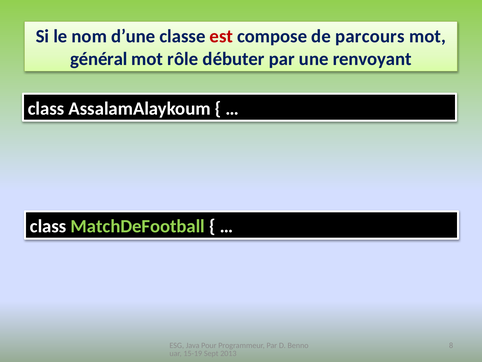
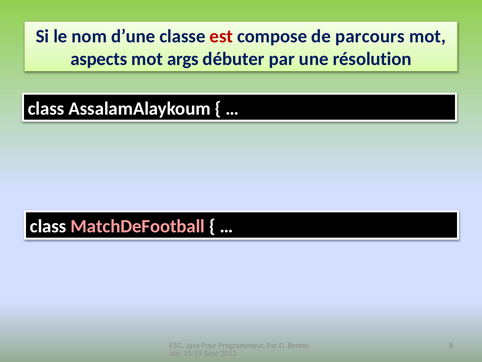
général: général -> aspects
rôle: rôle -> args
renvoyant: renvoyant -> résolution
MatchDeFootball colour: light green -> pink
